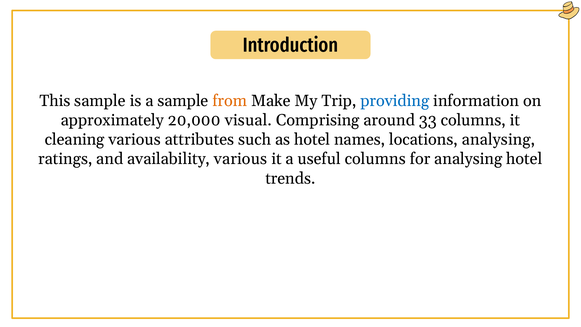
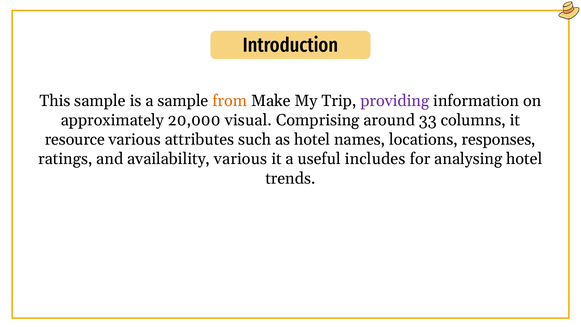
providing colour: blue -> purple
cleaning: cleaning -> resource
locations analysing: analysing -> responses
useful columns: columns -> includes
